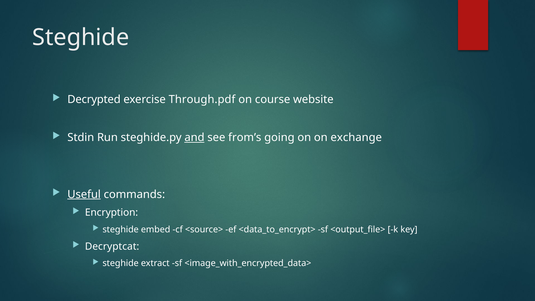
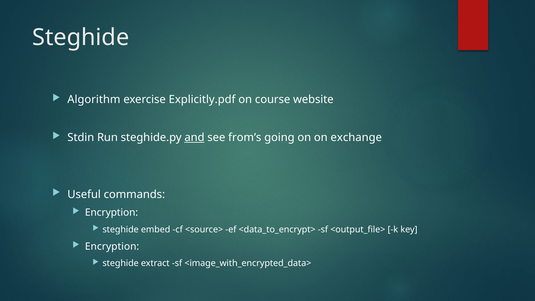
Decrypted: Decrypted -> Algorithm
Through.pdf: Through.pdf -> Explicitly.pdf
Useful underline: present -> none
Decryptcat at (112, 246): Decryptcat -> Encryption
